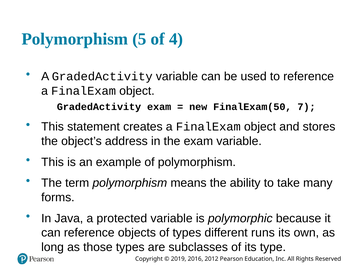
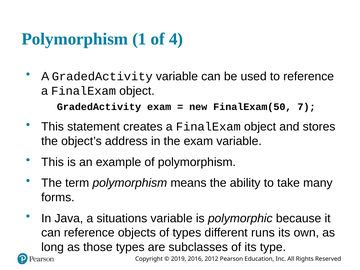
5: 5 -> 1
protected: protected -> situations
